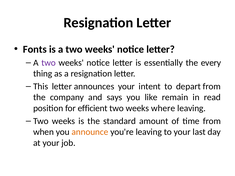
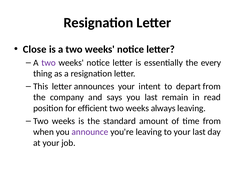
Fonts: Fonts -> Close
you like: like -> last
where: where -> always
announce colour: orange -> purple
